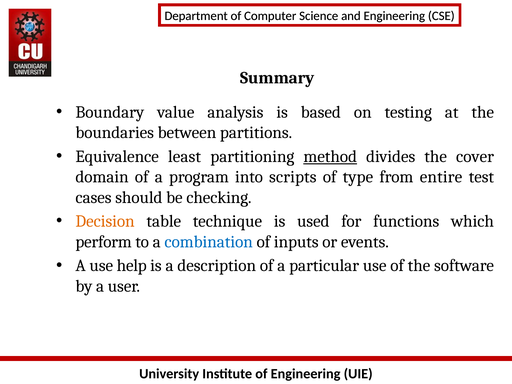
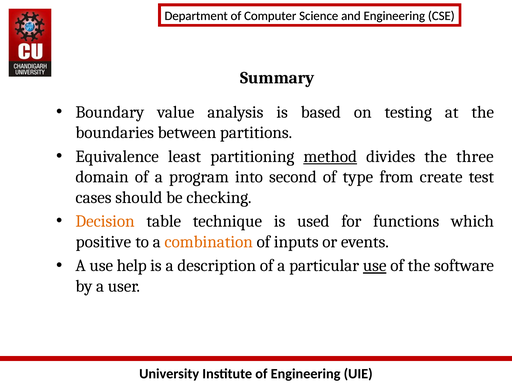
cover: cover -> three
scripts: scripts -> second
entire: entire -> create
perform: perform -> positive
combination colour: blue -> orange
use at (375, 266) underline: none -> present
